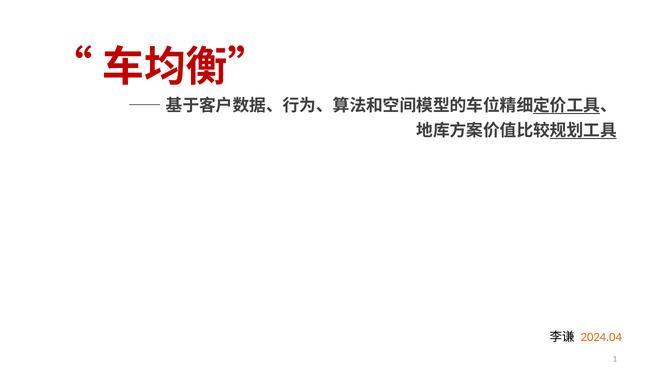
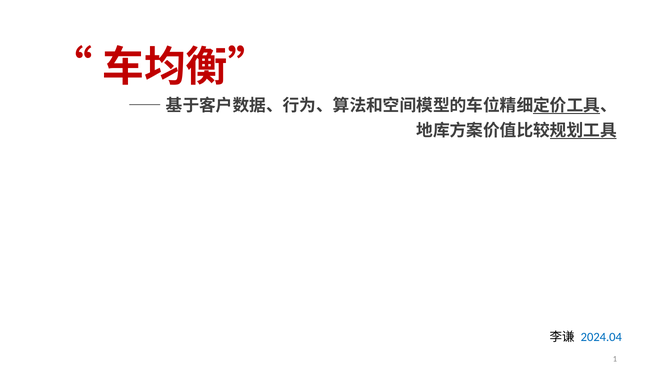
2024.04 colour: orange -> blue
